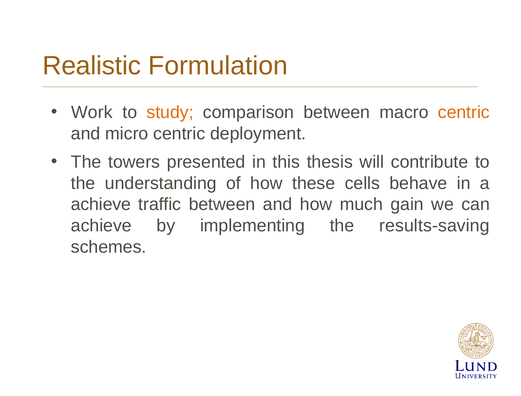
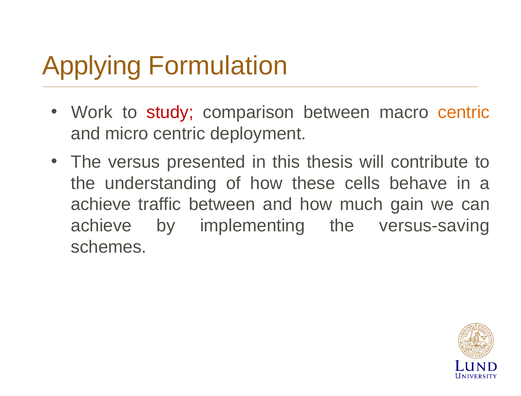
Realistic: Realistic -> Applying
study colour: orange -> red
towers: towers -> versus
results-saving: results-saving -> versus-saving
